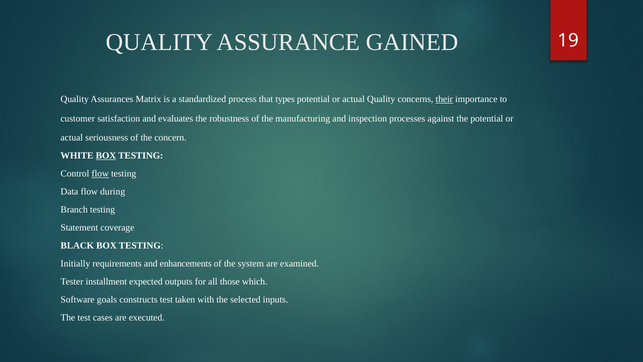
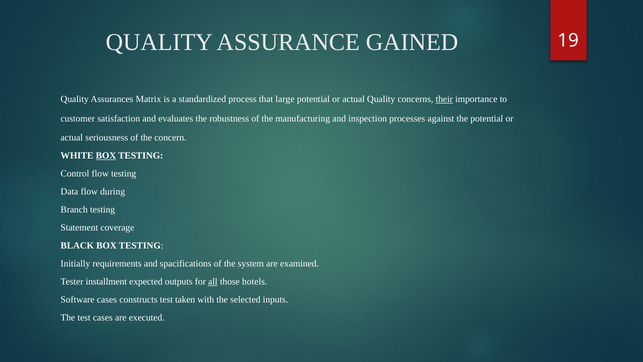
types: types -> large
flow at (100, 173) underline: present -> none
enhancements: enhancements -> spacifications
all underline: none -> present
which: which -> hotels
Software goals: goals -> cases
